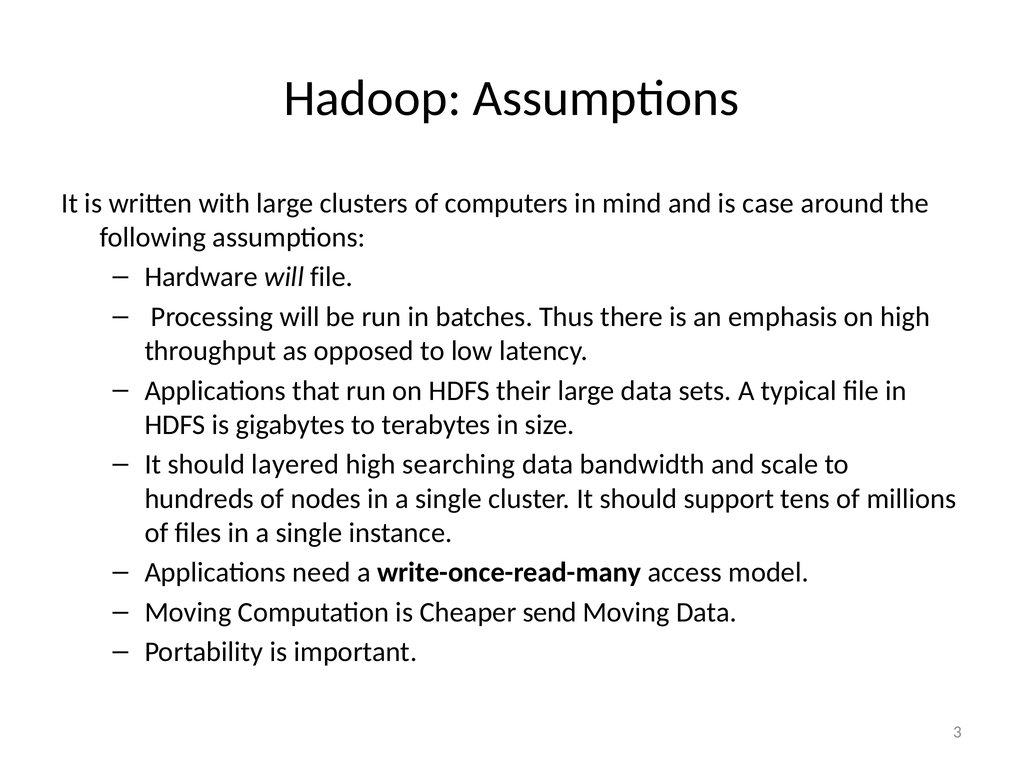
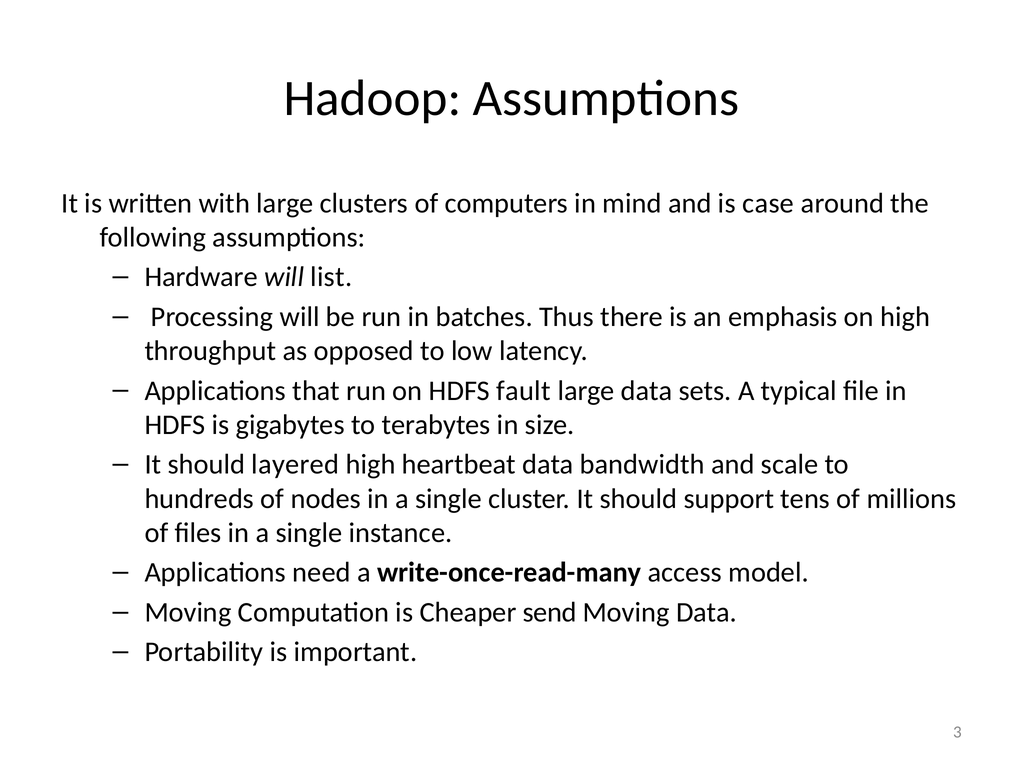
will file: file -> list
their: their -> fault
searching: searching -> heartbeat
